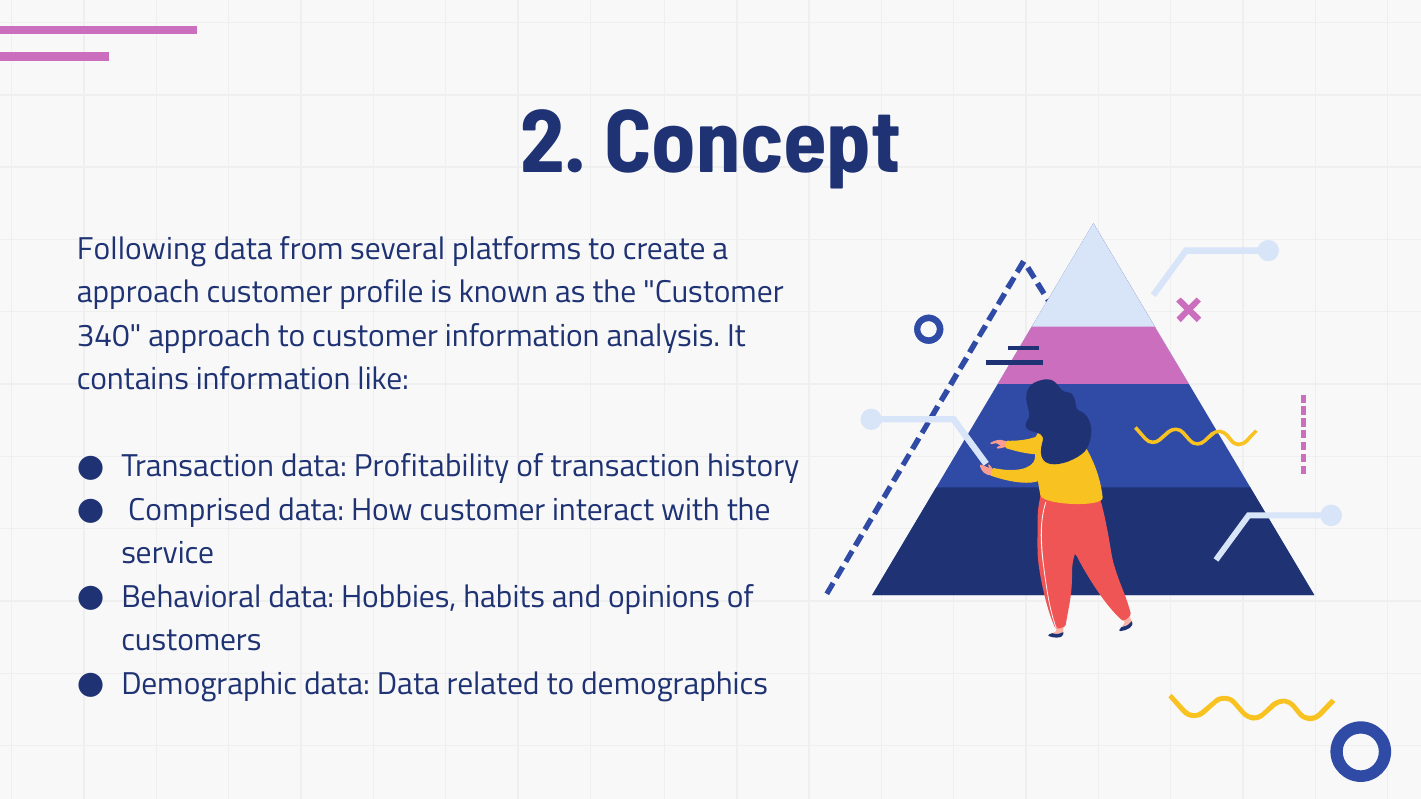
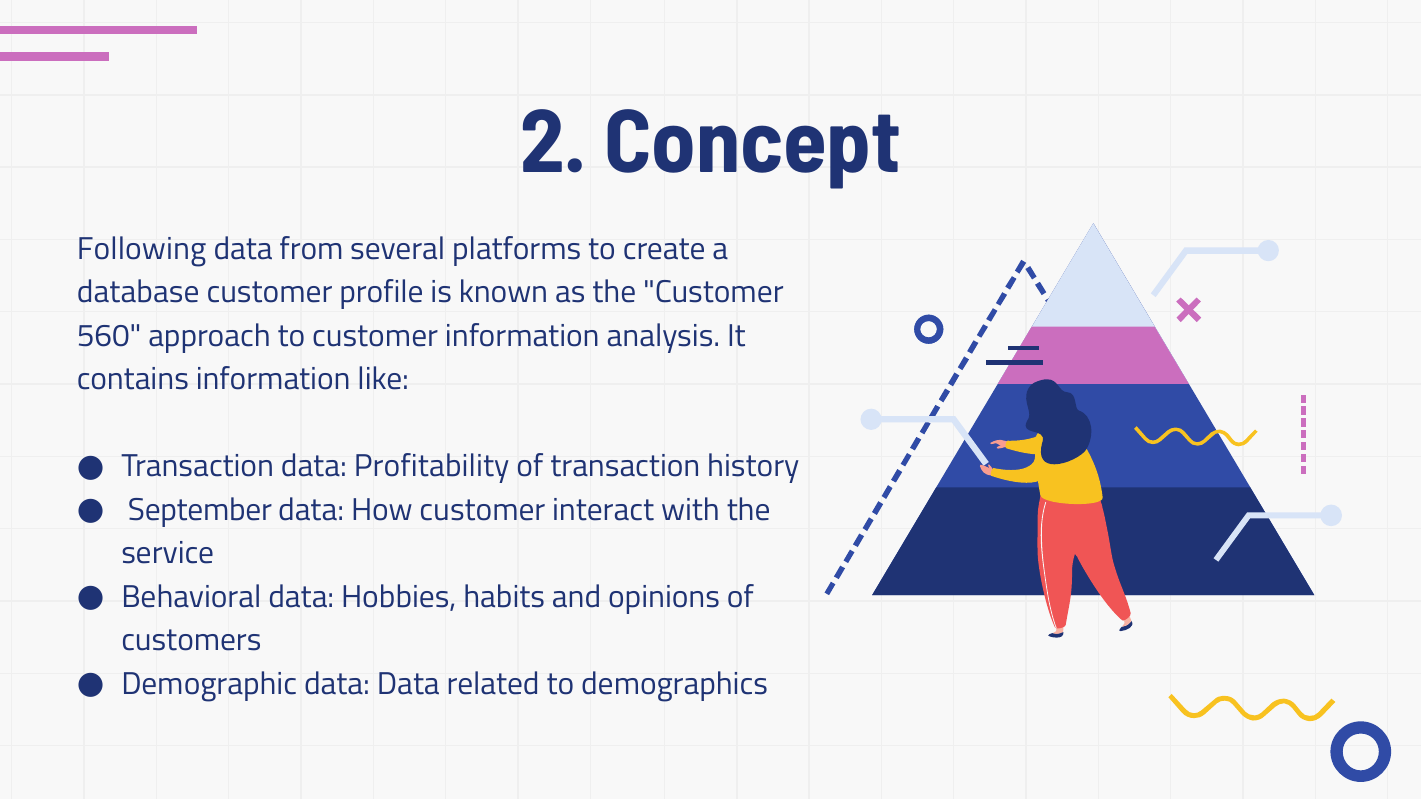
approach at (138, 292): approach -> database
340: 340 -> 560
Comprised: Comprised -> September
